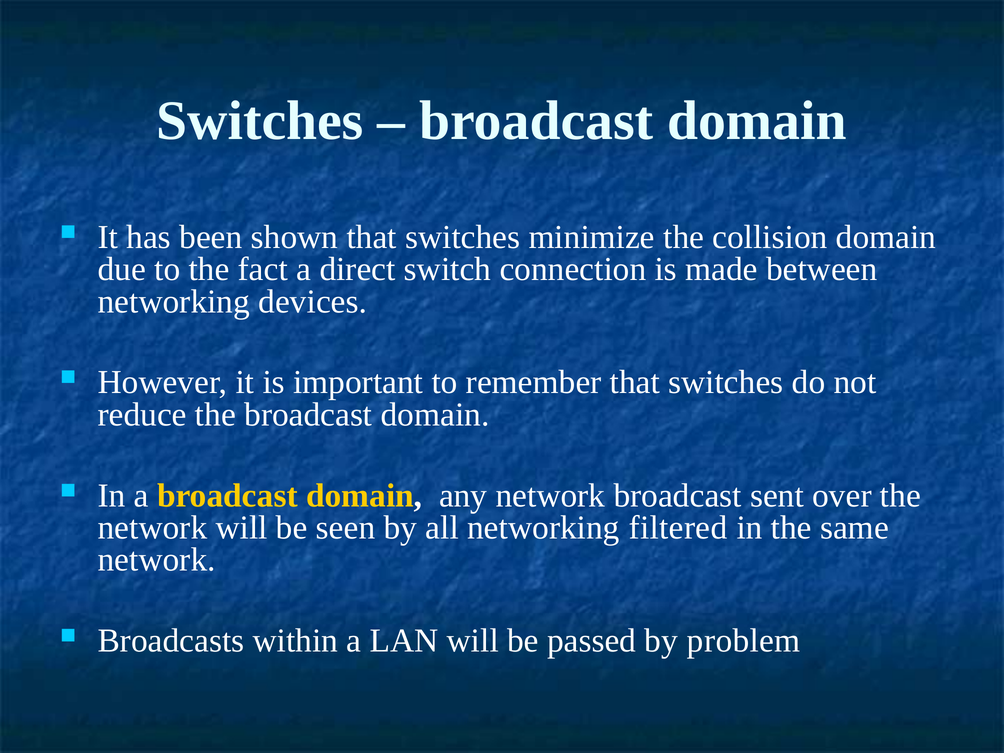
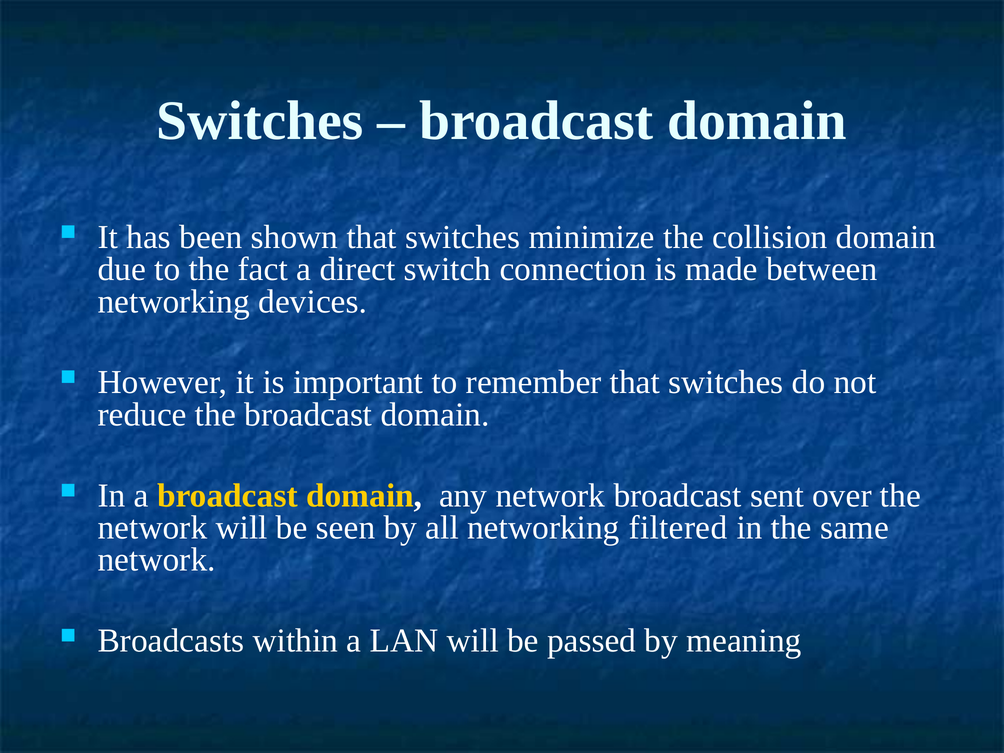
problem: problem -> meaning
